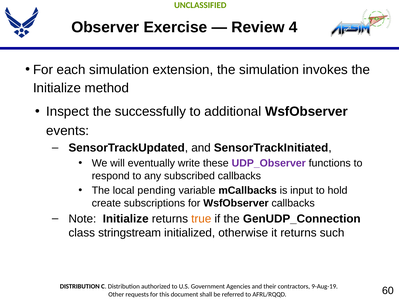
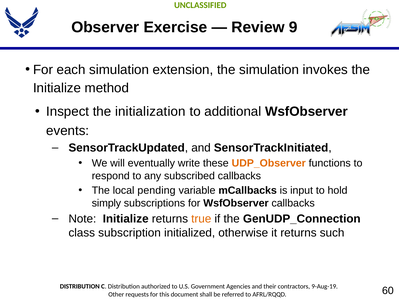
4: 4 -> 9
successfully: successfully -> initialization
UDP_Observer colour: purple -> orange
create: create -> simply
stringstream: stringstream -> subscription
